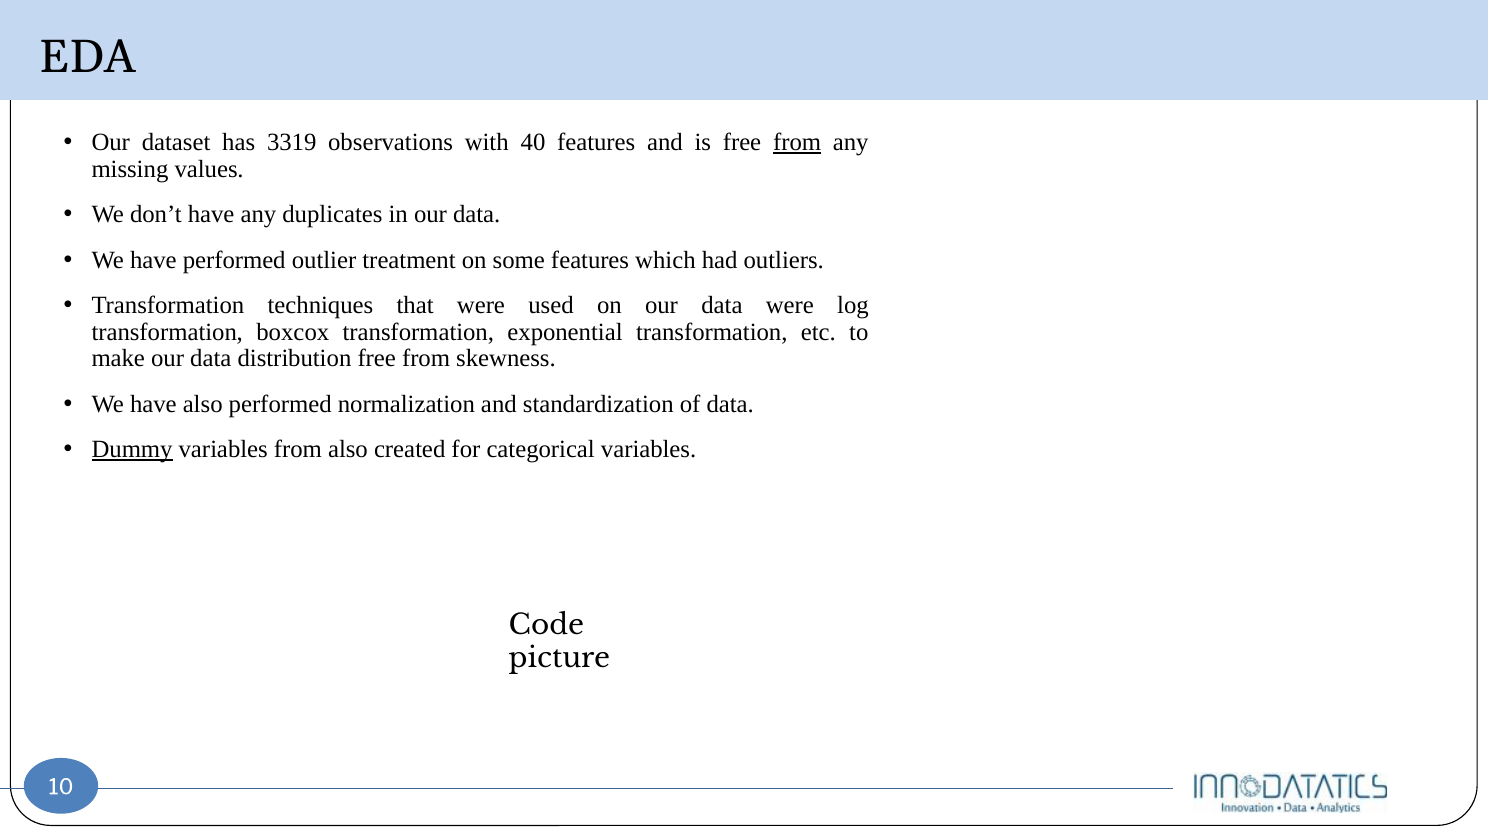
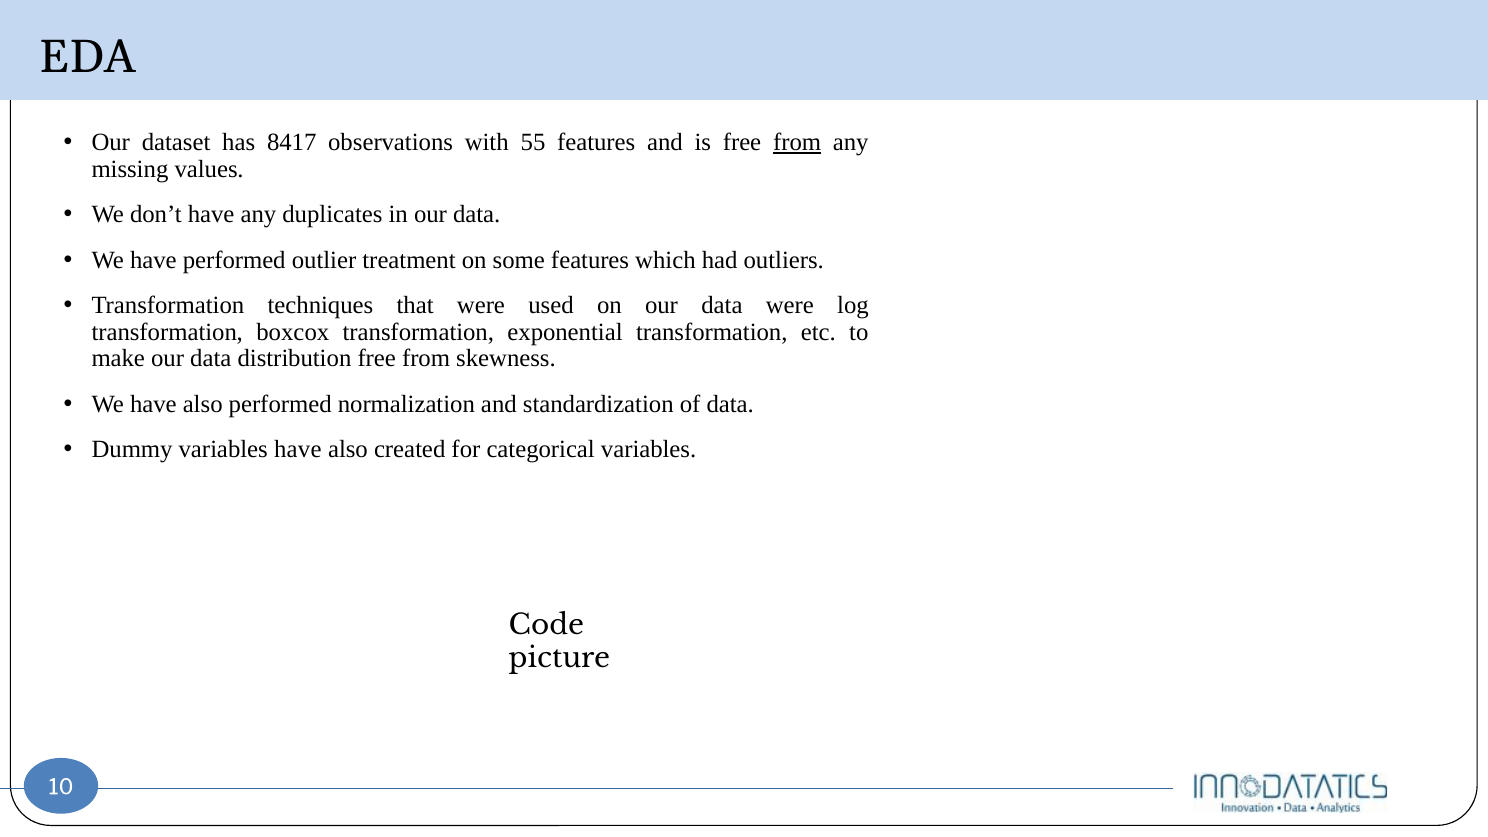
3319: 3319 -> 8417
40: 40 -> 55
Dummy underline: present -> none
variables from: from -> have
